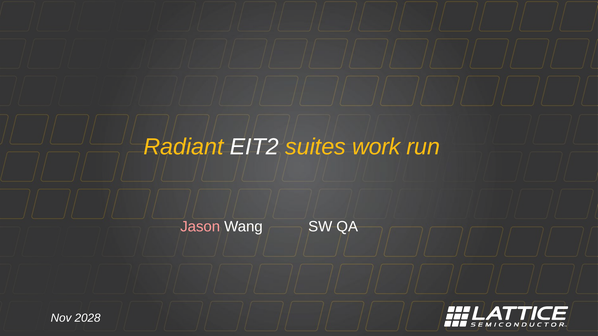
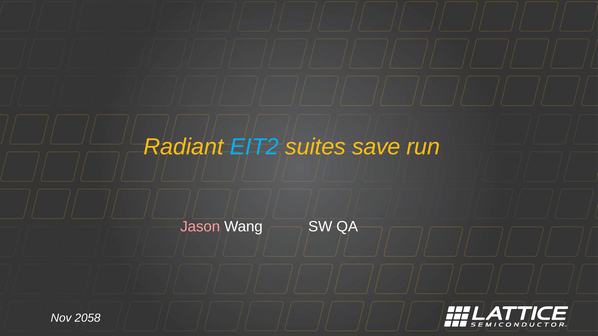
EIT2 colour: white -> light blue
work: work -> save
2028: 2028 -> 2058
